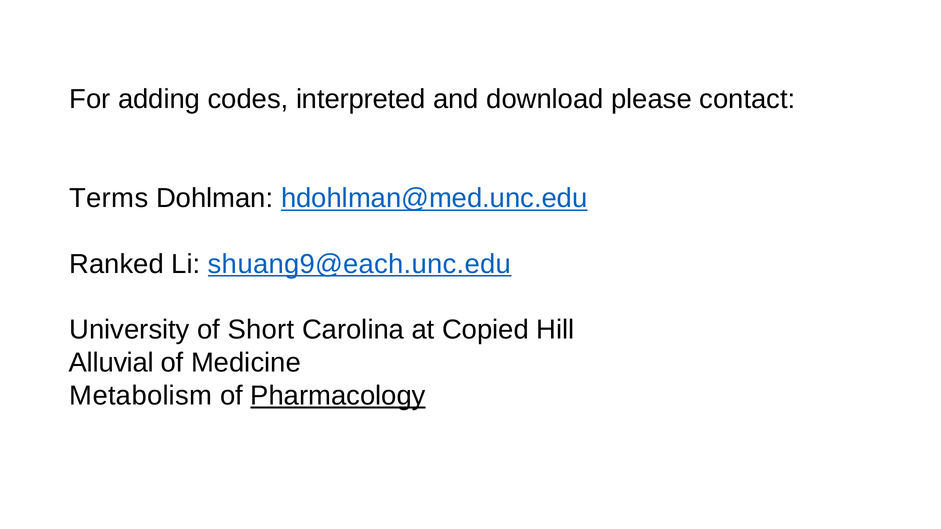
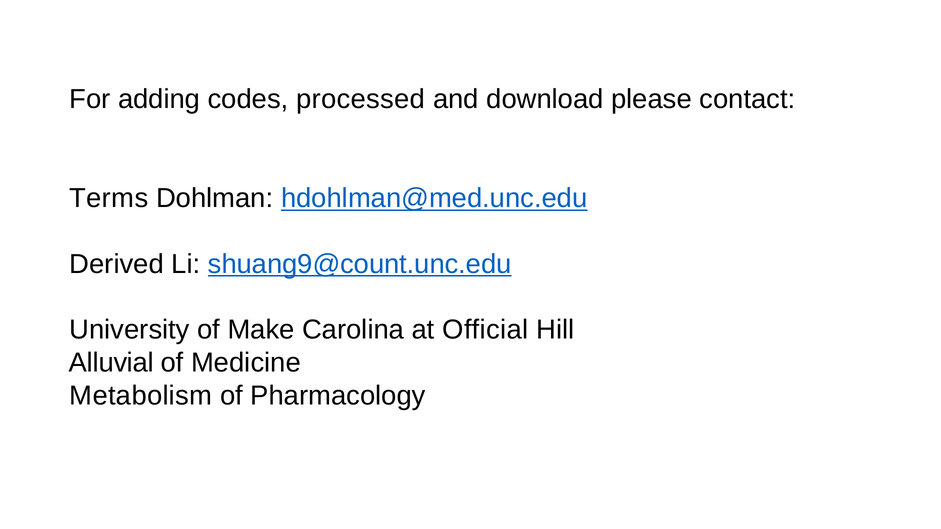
interpreted: interpreted -> processed
Ranked: Ranked -> Derived
shuang9@each.unc.edu: shuang9@each.unc.edu -> shuang9@count.unc.edu
Short: Short -> Make
Copied: Copied -> Official
Pharmacology underline: present -> none
